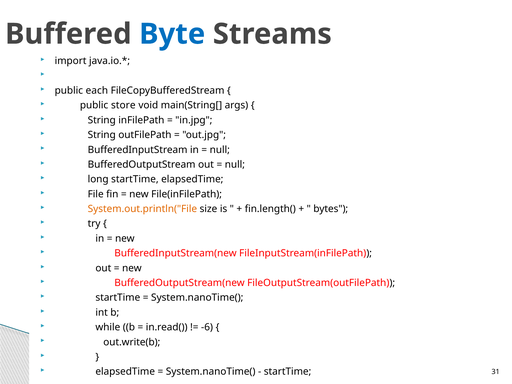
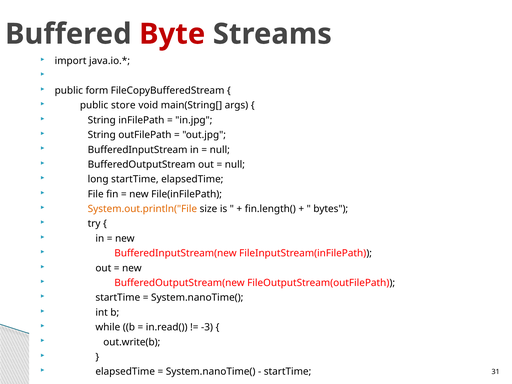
Byte colour: blue -> red
each: each -> form
-6: -6 -> -3
